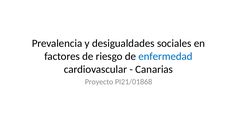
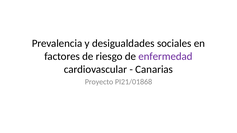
enfermedad colour: blue -> purple
